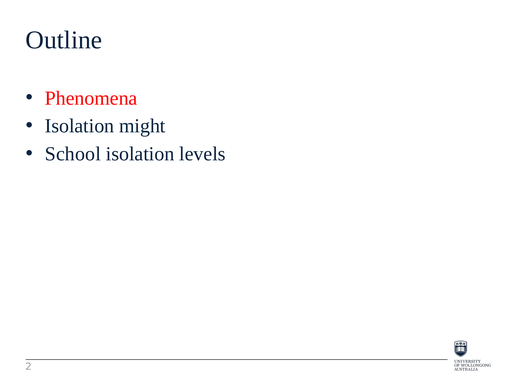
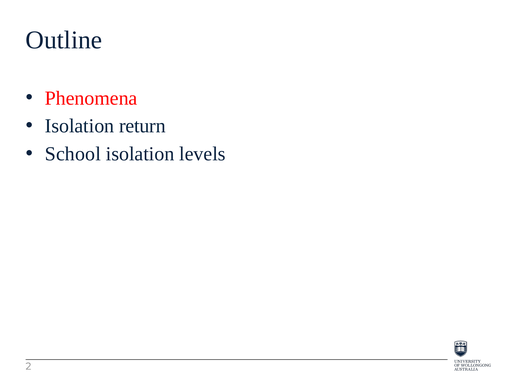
might: might -> return
